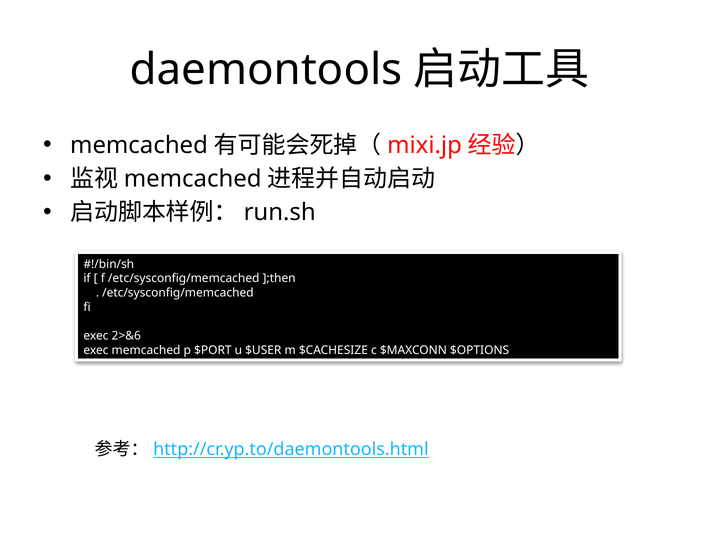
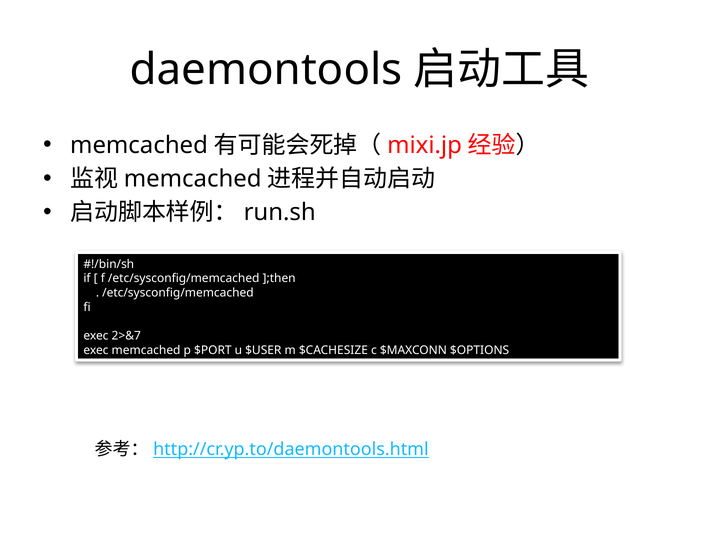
2>&6: 2>&6 -> 2>&7
